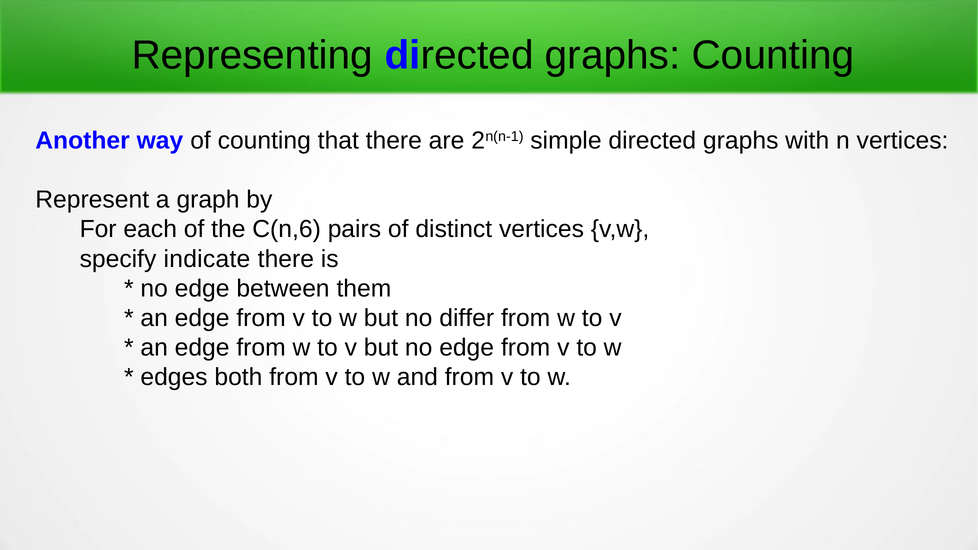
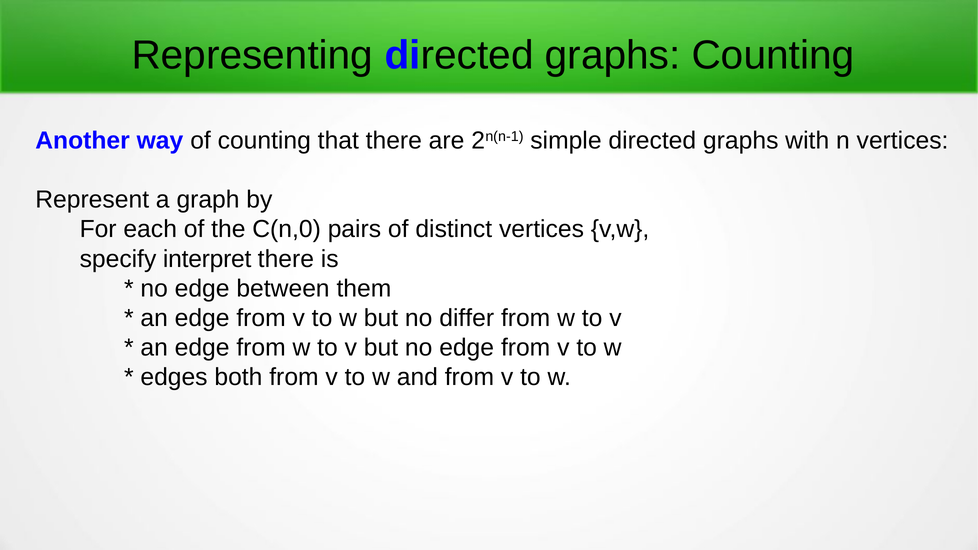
C(n,6: C(n,6 -> C(n,0
indicate: indicate -> interpret
